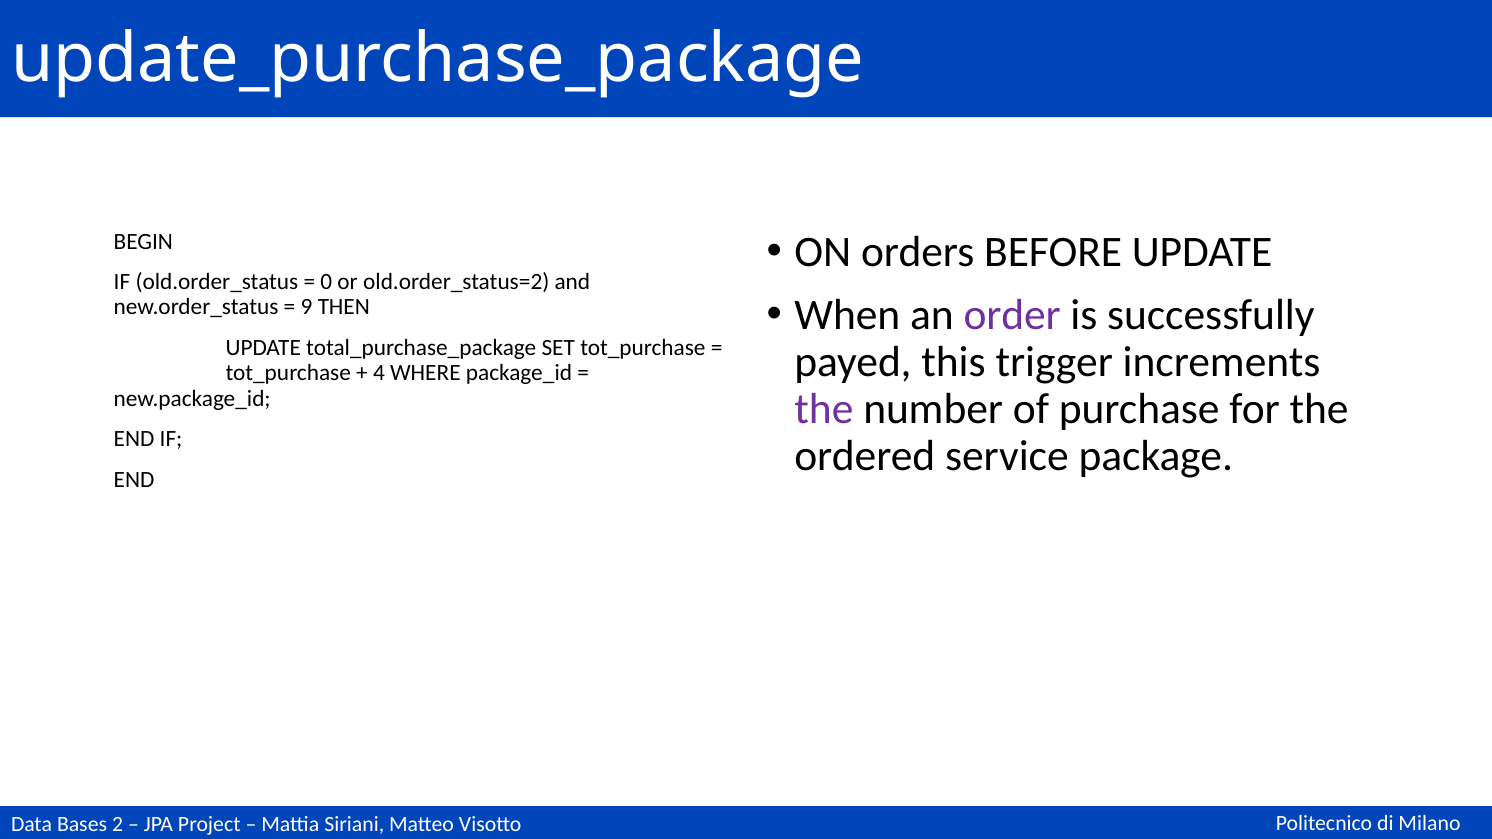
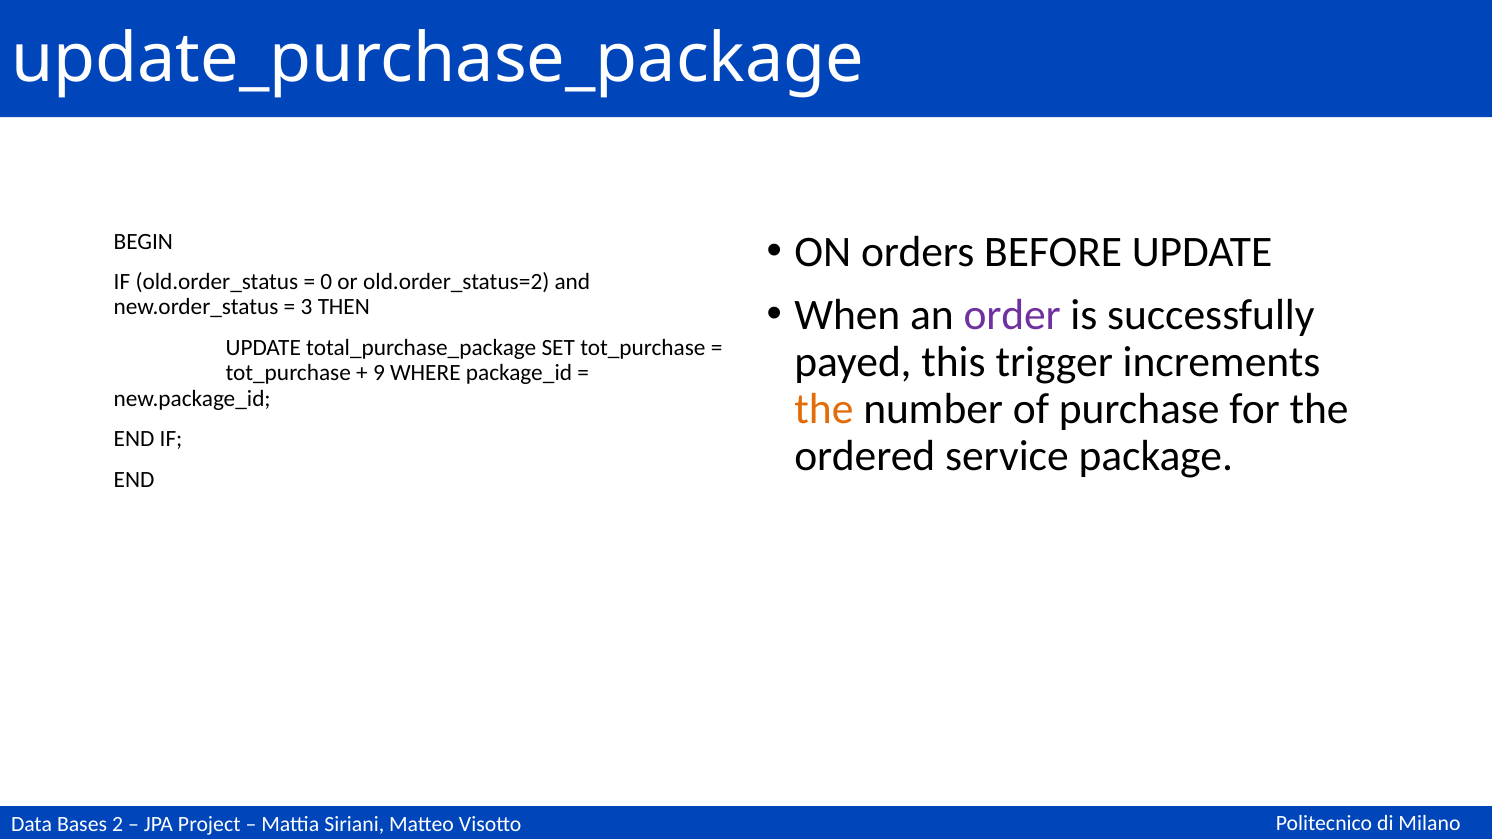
9: 9 -> 3
4: 4 -> 9
the at (824, 409) colour: purple -> orange
